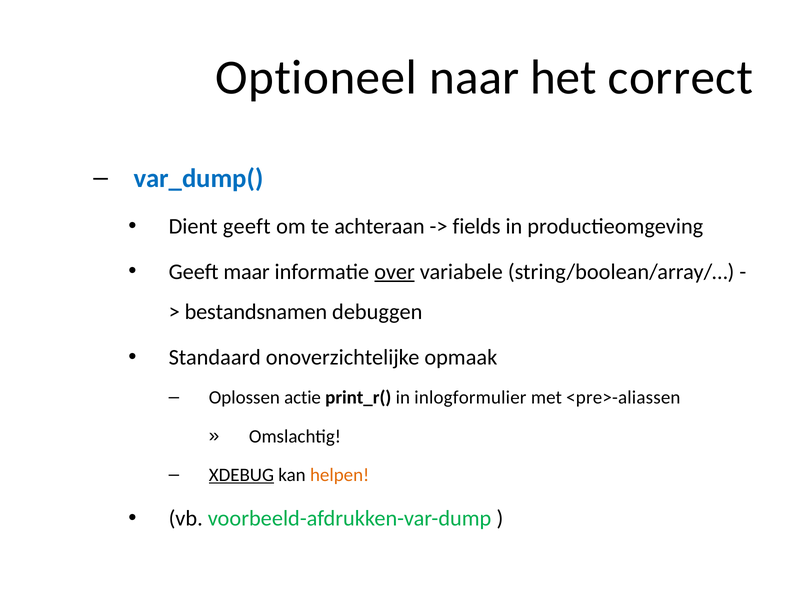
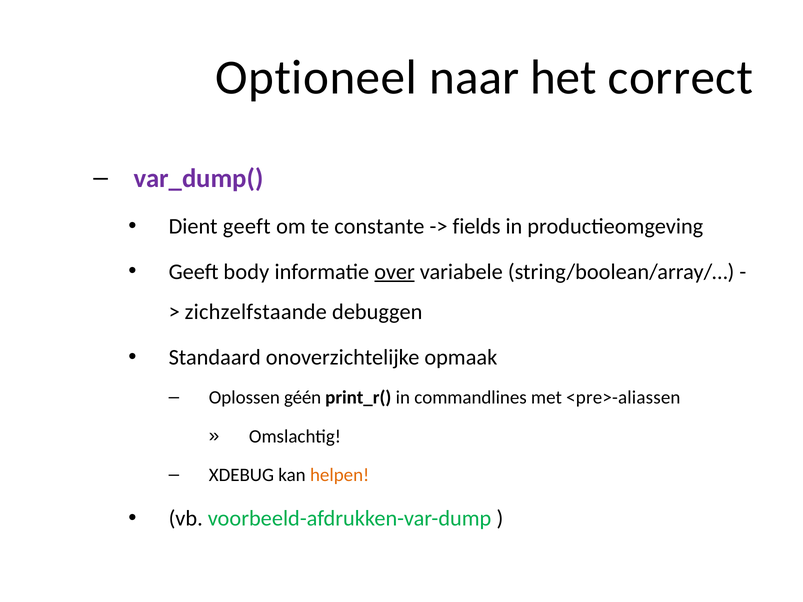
var_dump( colour: blue -> purple
achteraan: achteraan -> constante
maar: maar -> body
bestandsnamen: bestandsnamen -> zichzelfstaande
actie: actie -> géén
inlogformulier: inlogformulier -> commandlines
XDEBUG underline: present -> none
